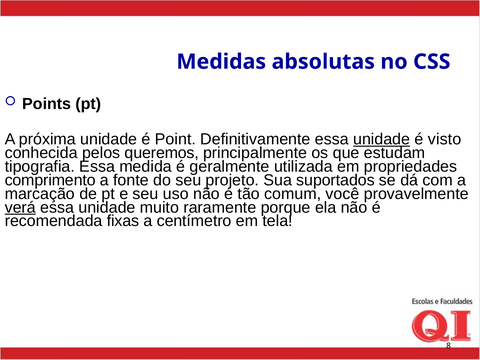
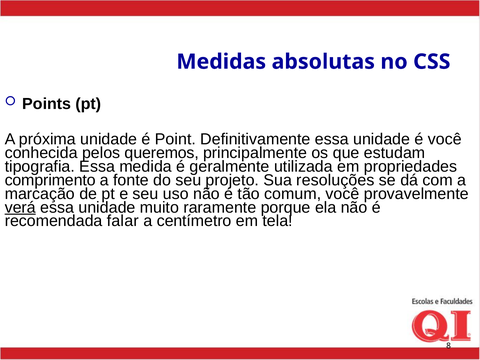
unidade at (382, 139) underline: present -> none
é visto: visto -> você
suportados: suportados -> resoluções
fixas: fixas -> falar
